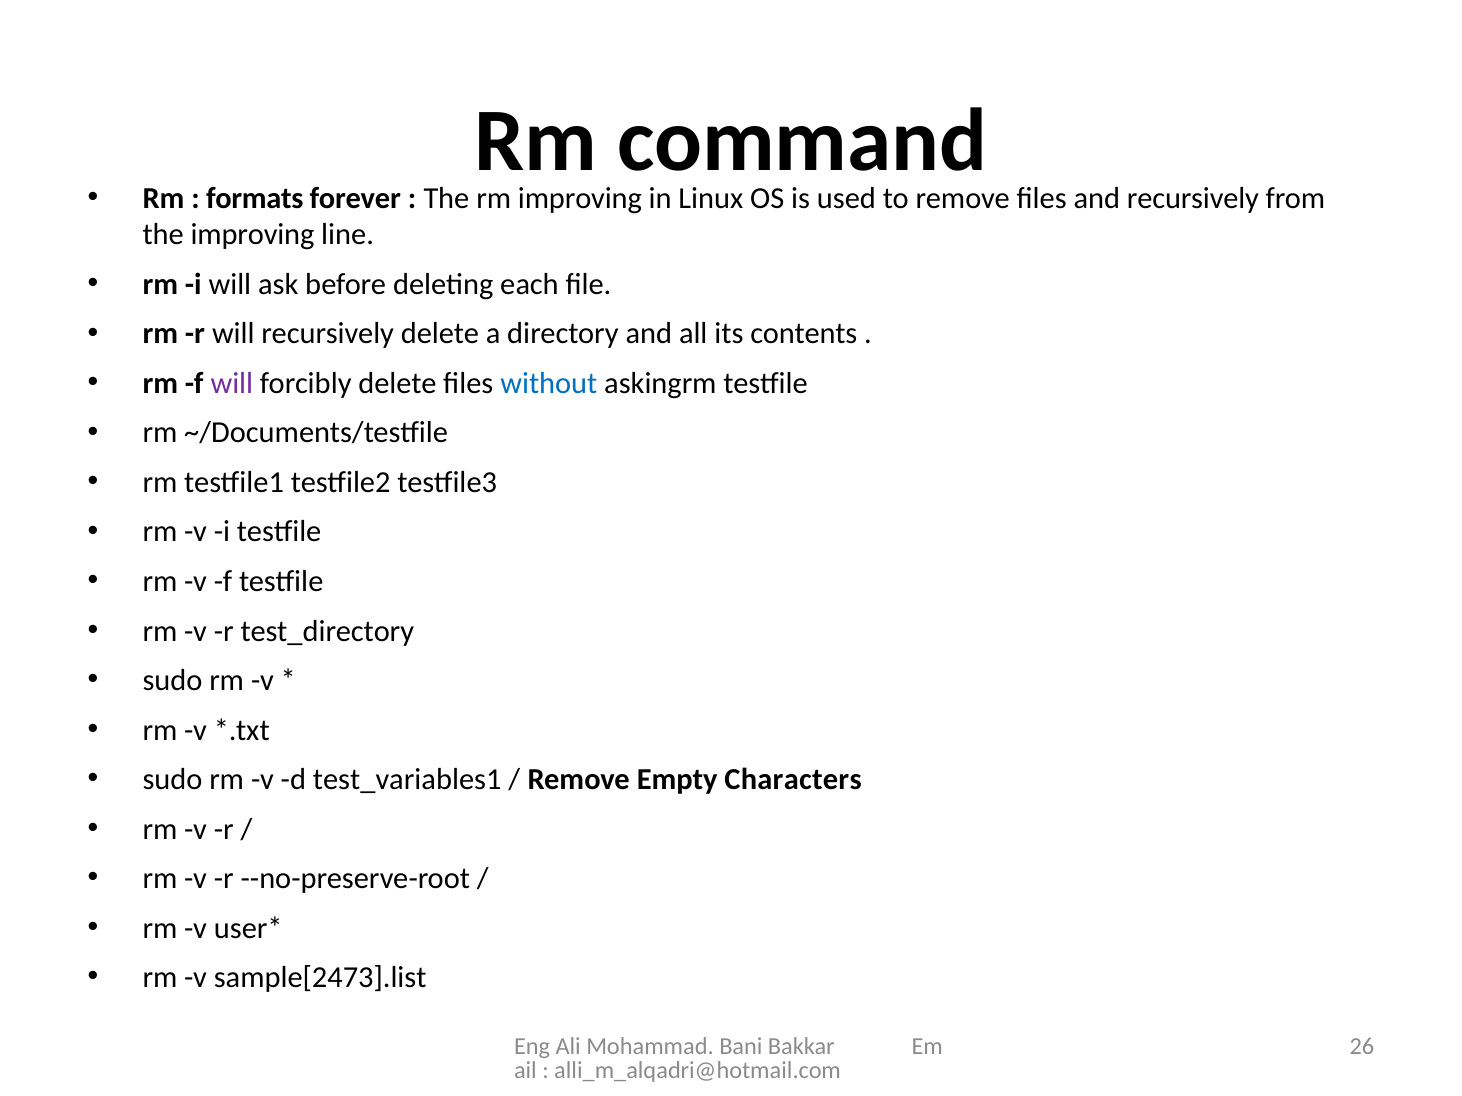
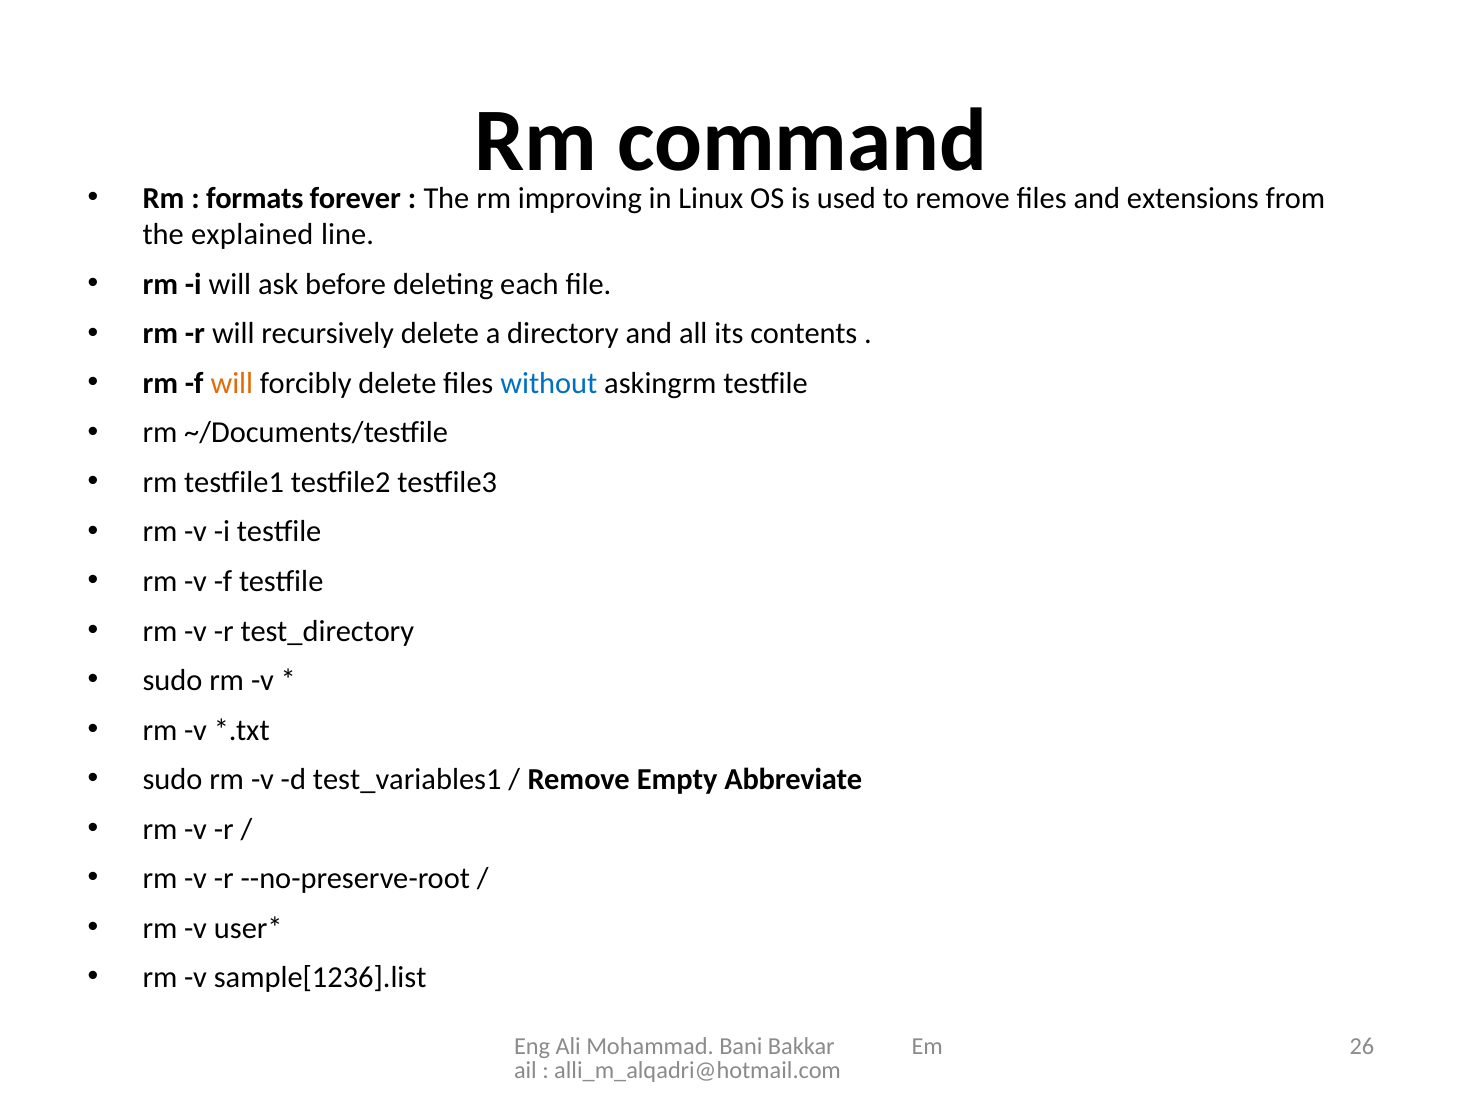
and recursively: recursively -> extensions
the improving: improving -> explained
will at (232, 383) colour: purple -> orange
Characters: Characters -> Abbreviate
sample[2473].list: sample[2473].list -> sample[1236].list
